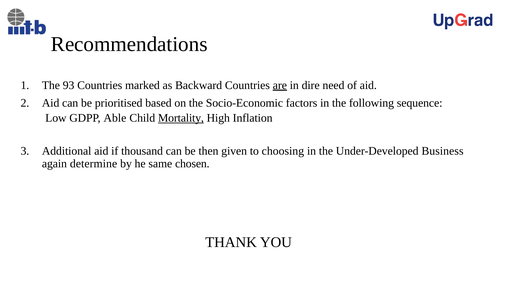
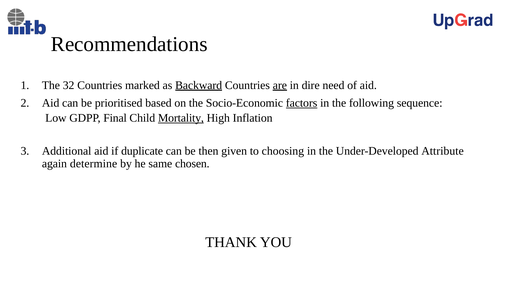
93: 93 -> 32
Backward underline: none -> present
factors underline: none -> present
Able: Able -> Final
thousand: thousand -> duplicate
Business: Business -> Attribute
